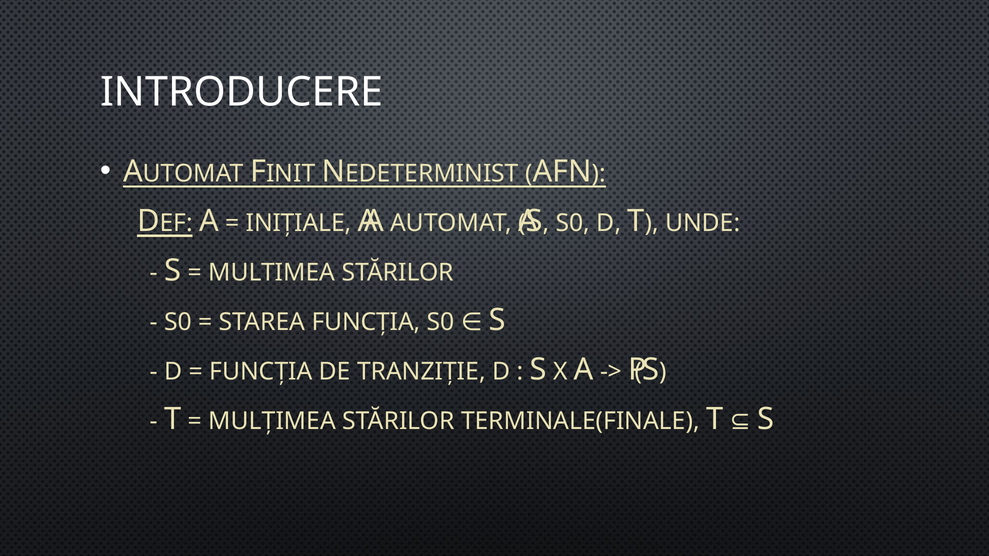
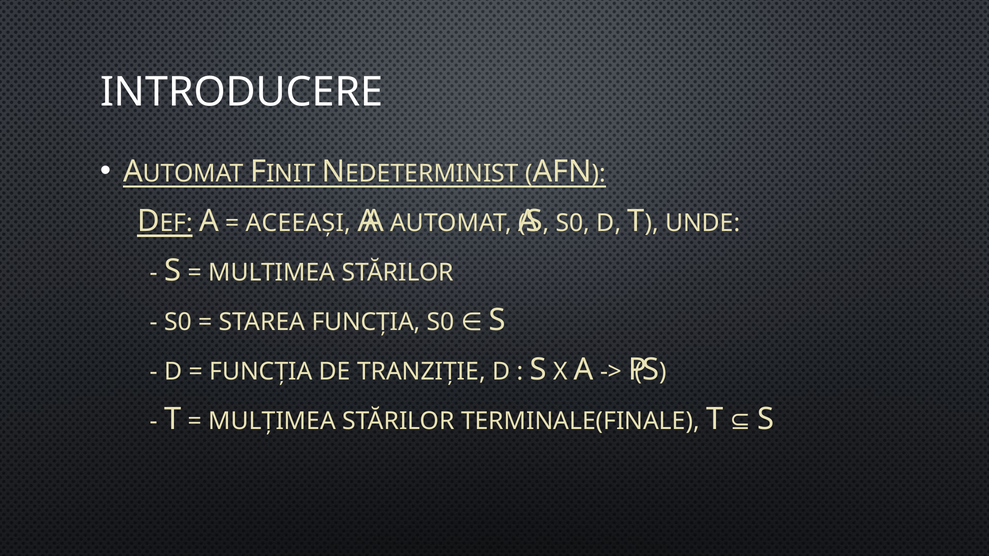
INIȚIALE: INIȚIALE -> ACEEAȘI
